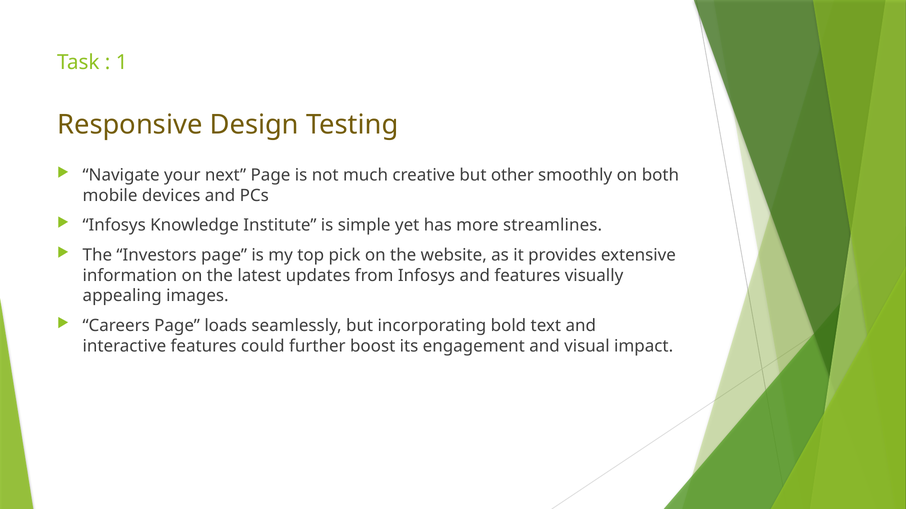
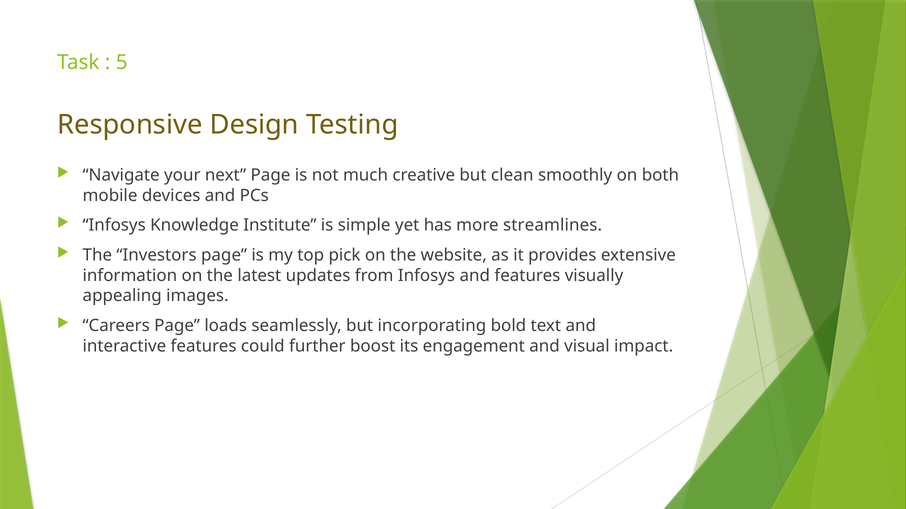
1: 1 -> 5
other: other -> clean
